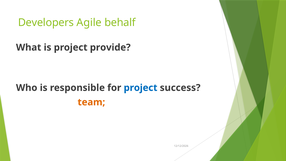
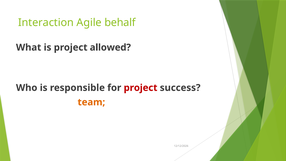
Developers: Developers -> Interaction
provide: provide -> allowed
project at (141, 88) colour: blue -> red
